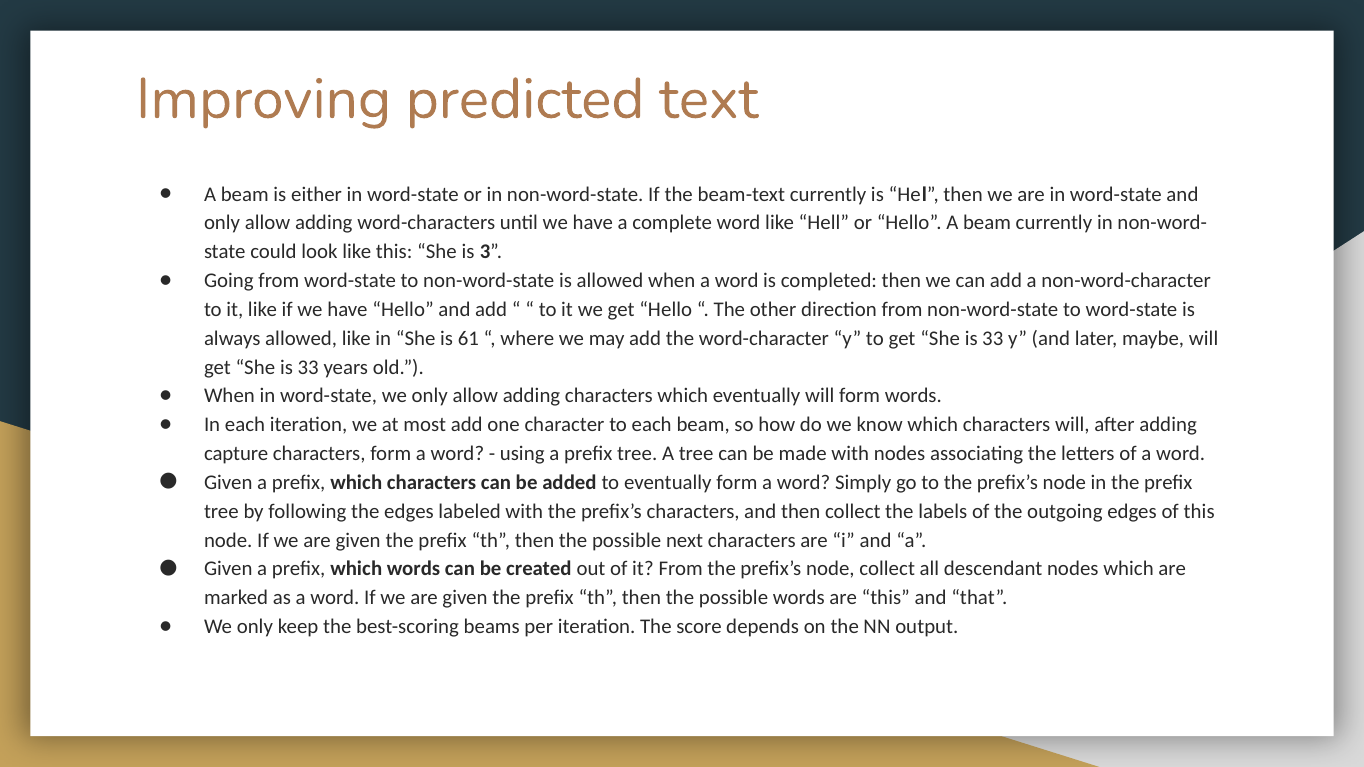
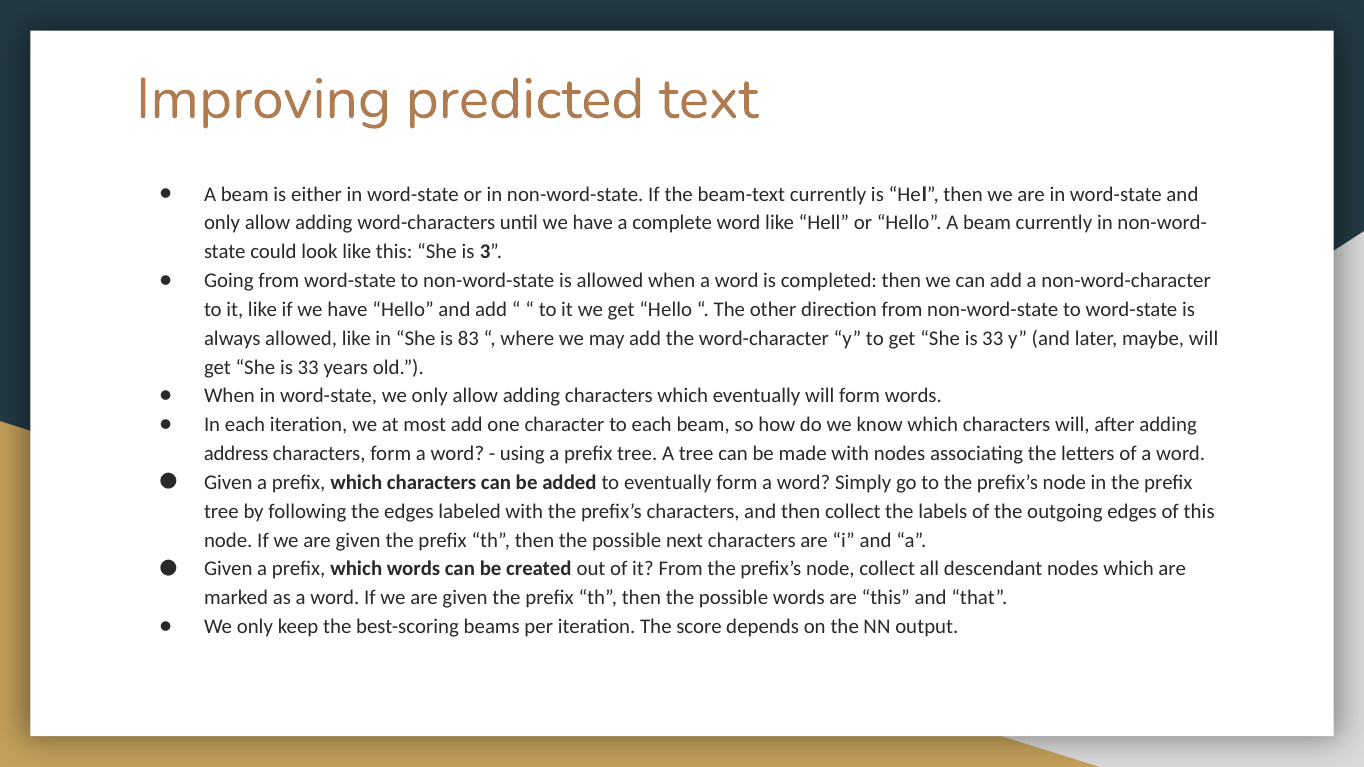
61: 61 -> 83
capture: capture -> address
